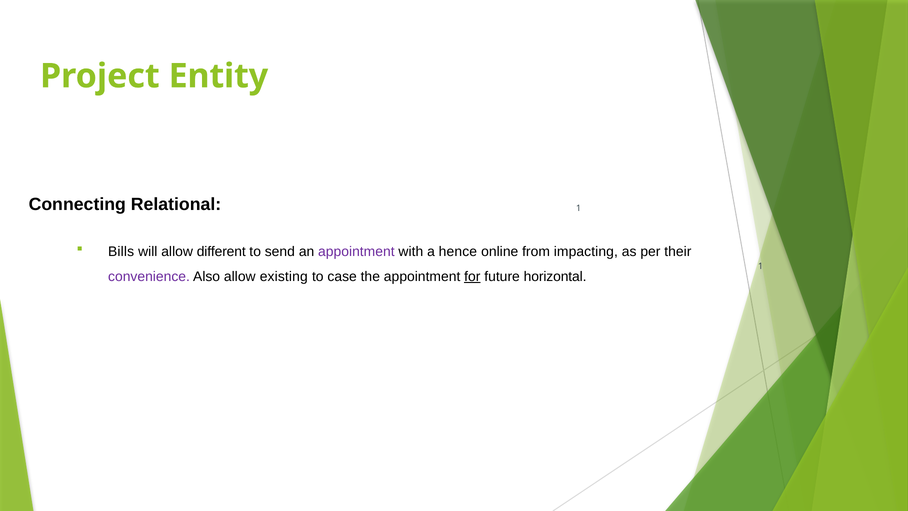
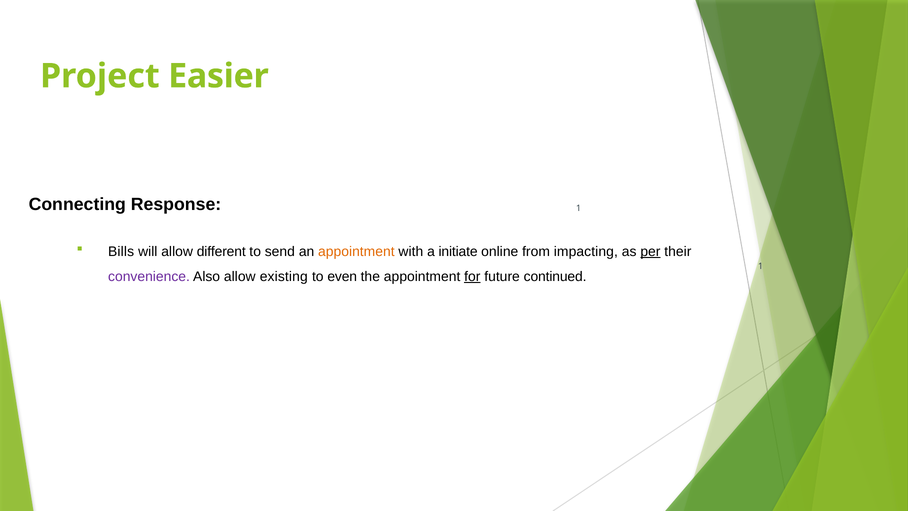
Entity: Entity -> Easier
Relational: Relational -> Response
appointment at (356, 251) colour: purple -> orange
hence: hence -> initiate
per underline: none -> present
case: case -> even
horizontal: horizontal -> continued
